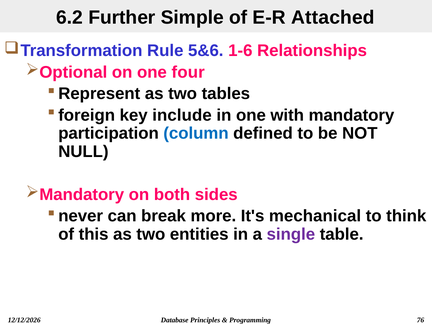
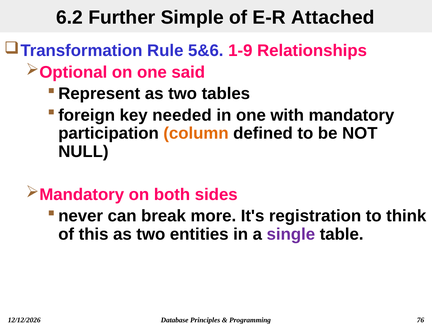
1-6: 1-6 -> 1-9
four: four -> said
include: include -> needed
column colour: blue -> orange
mechanical: mechanical -> registration
